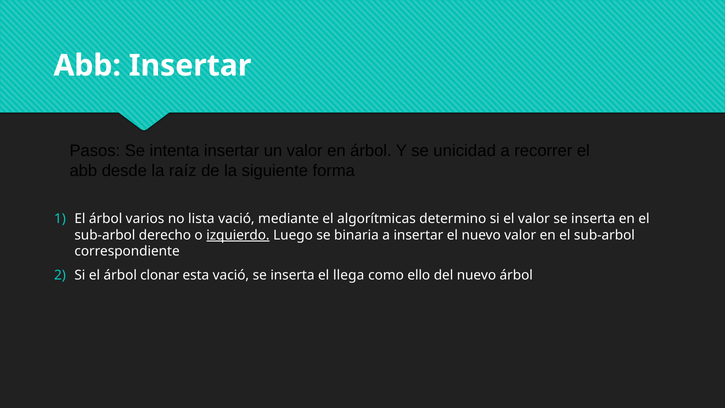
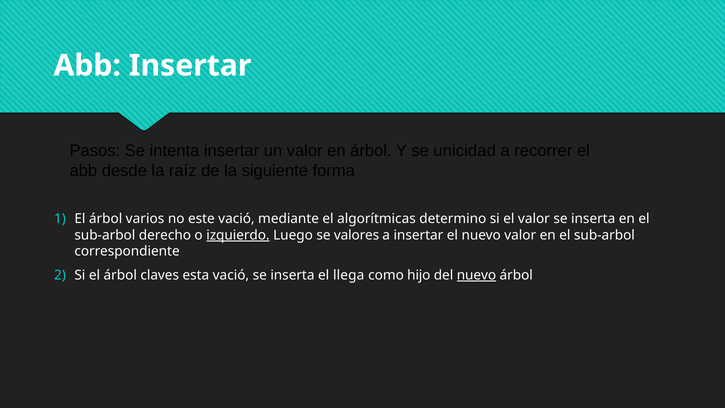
lista: lista -> este
binaria: binaria -> valores
clonar: clonar -> claves
ello: ello -> hijo
nuevo at (476, 275) underline: none -> present
